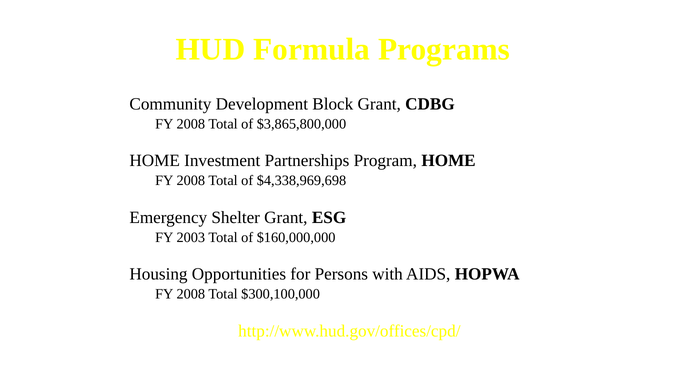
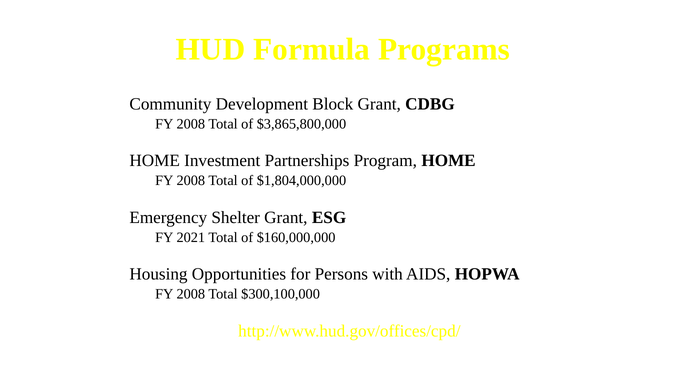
$4,338,969,698: $4,338,969,698 -> $1,804,000,000
2003: 2003 -> 2021
